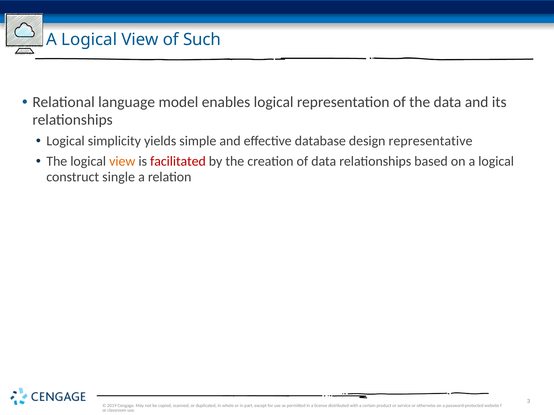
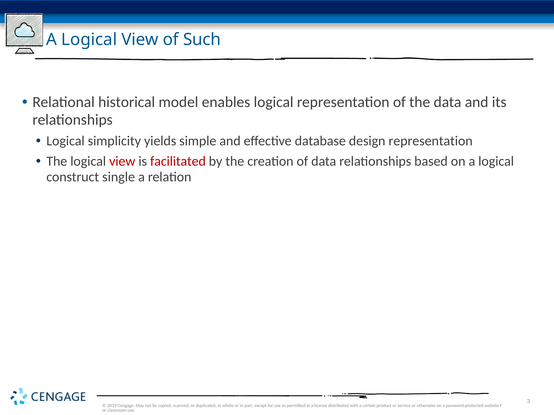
language: language -> historical
design representative: representative -> representation
view at (122, 161) colour: orange -> red
